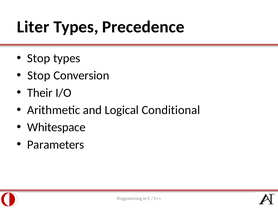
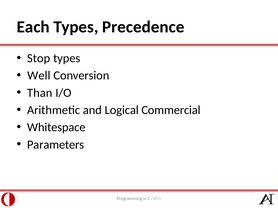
Liter: Liter -> Each
Stop at (39, 76): Stop -> Well
Their: Their -> Than
Conditional: Conditional -> Commercial
